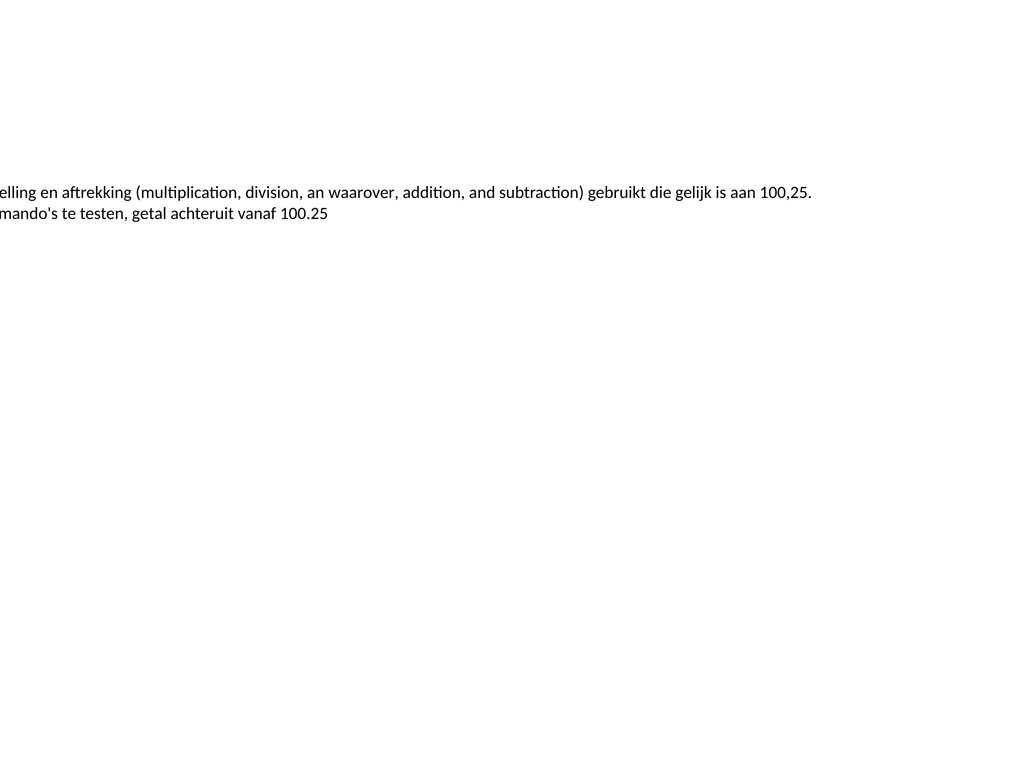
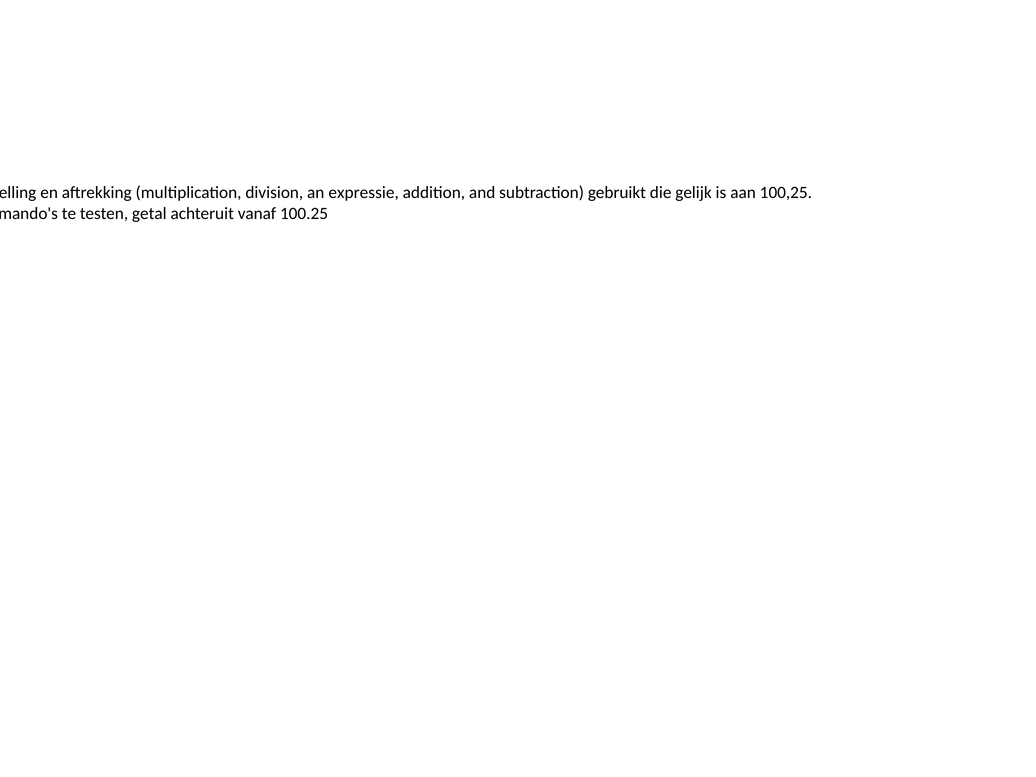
waarover: waarover -> expressie
